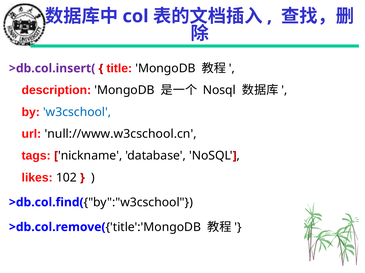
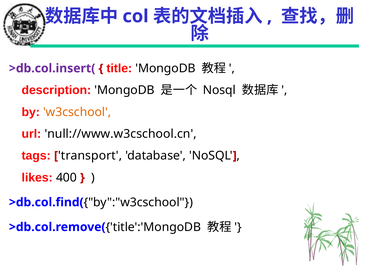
w3cschool colour: blue -> orange
nickname: nickname -> transport
102: 102 -> 400
